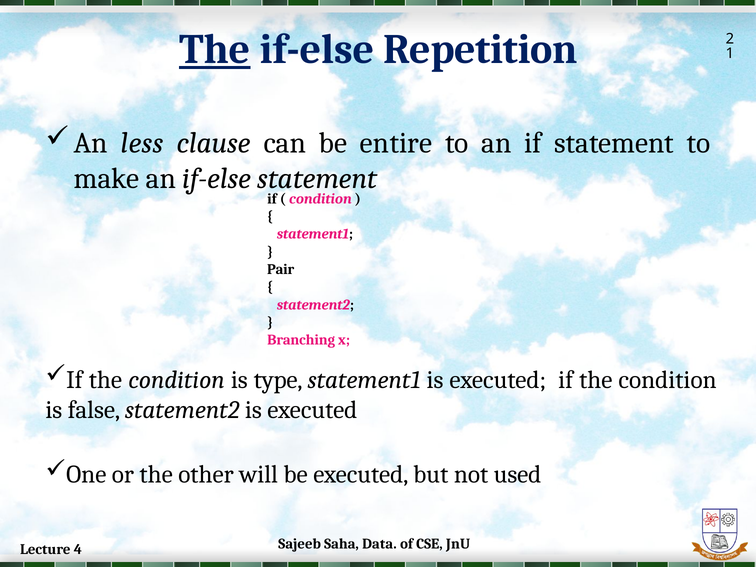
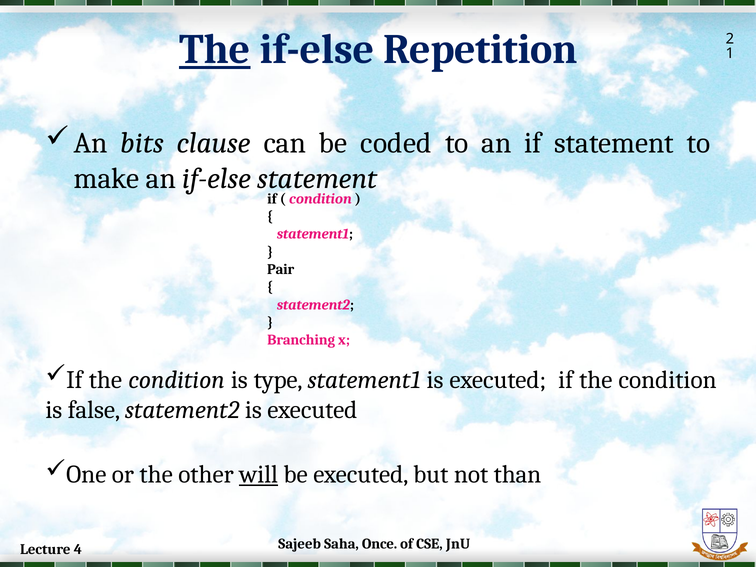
less: less -> bits
entire: entire -> coded
will underline: none -> present
used: used -> than
Data: Data -> Once
